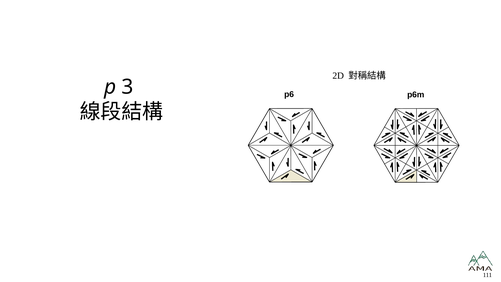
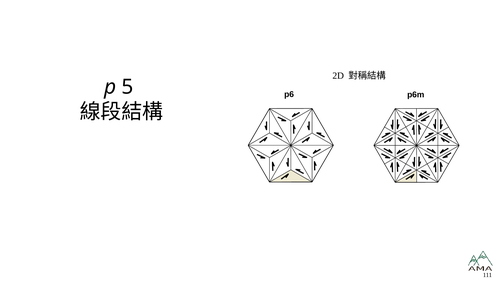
3: 3 -> 5
